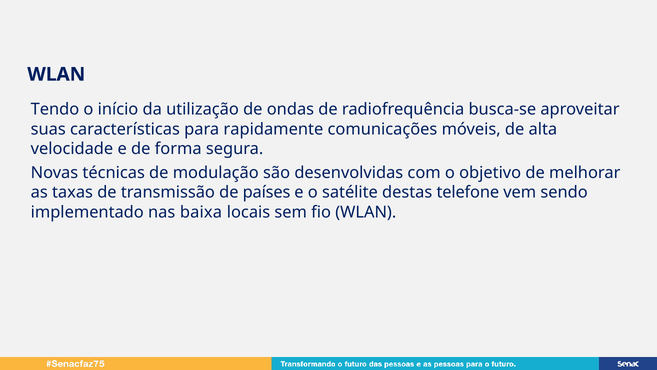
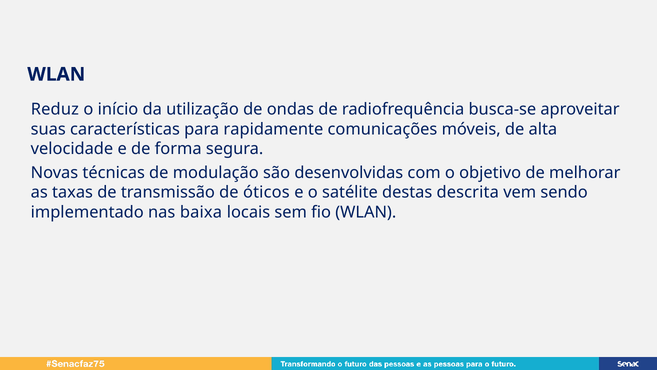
Tendo: Tendo -> Reduz
países: países -> óticos
telefone: telefone -> descrita
